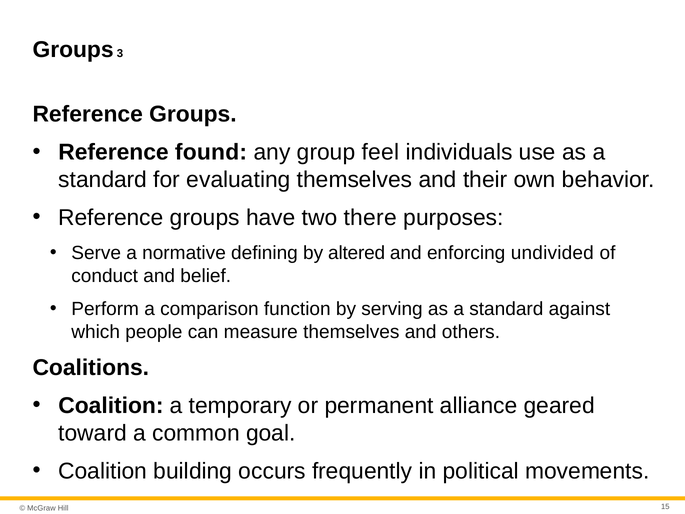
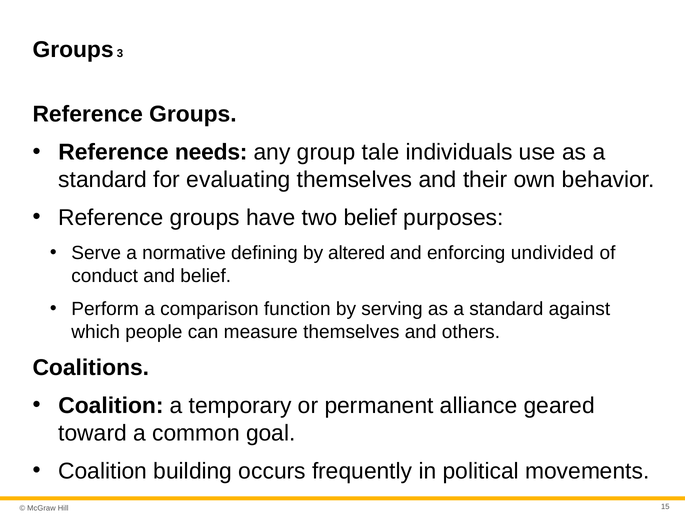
found: found -> needs
feel: feel -> tale
two there: there -> belief
